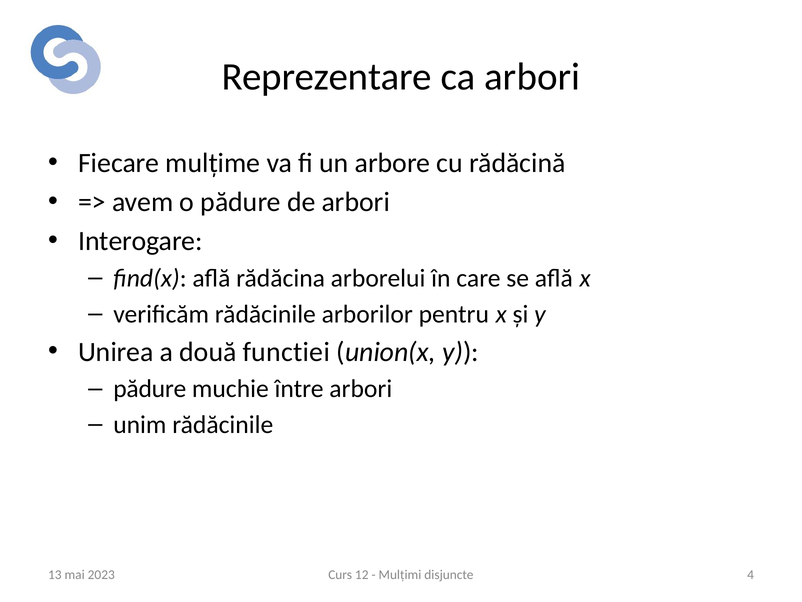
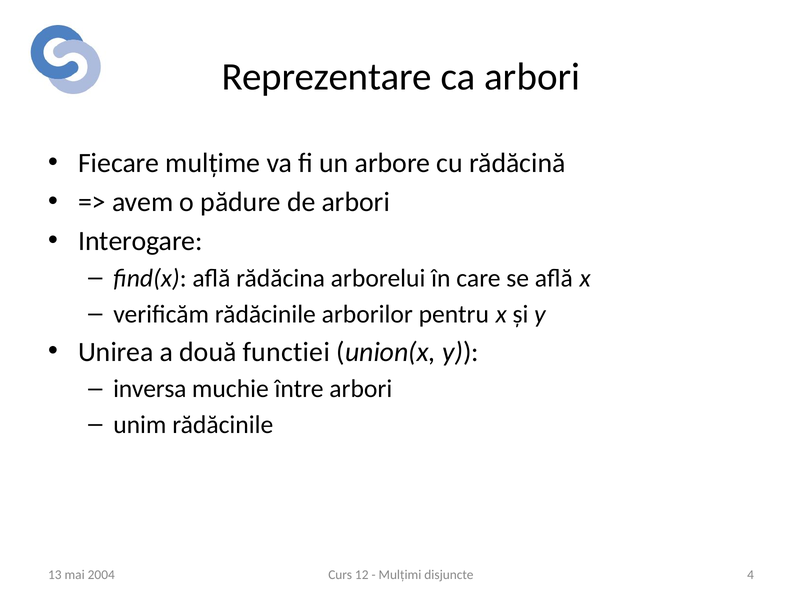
pădure at (150, 389): pădure -> inversa
2023: 2023 -> 2004
